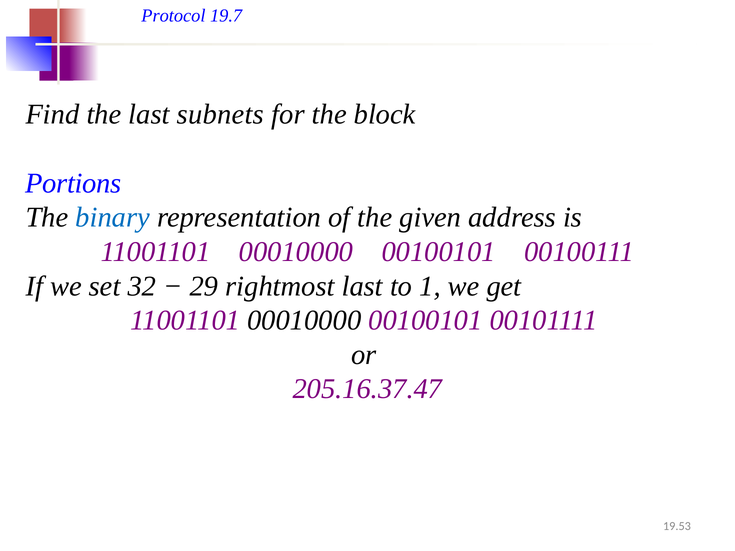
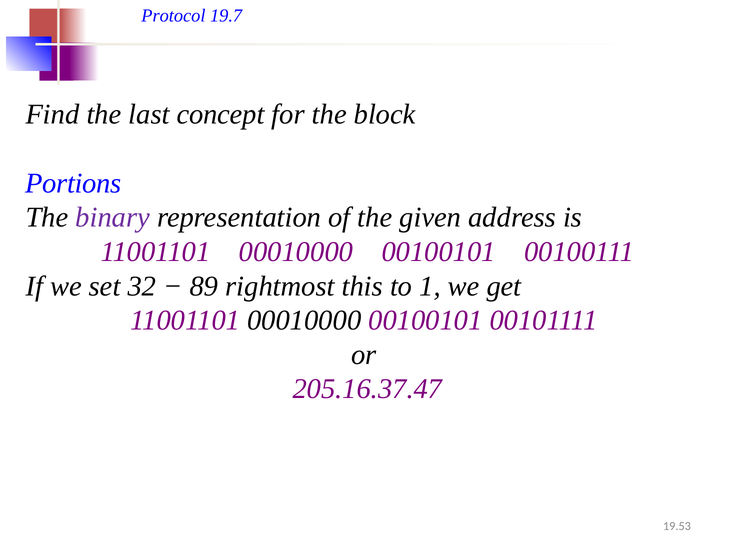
subnets: subnets -> concept
binary colour: blue -> purple
29: 29 -> 89
rightmost last: last -> this
